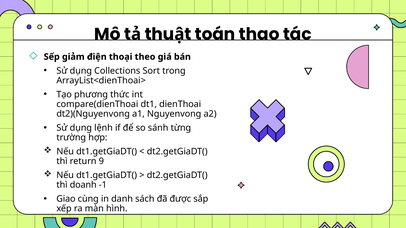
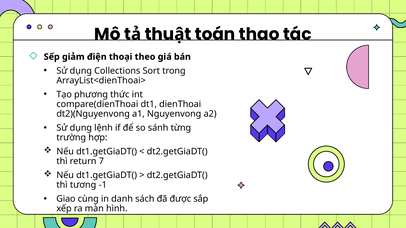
9: 9 -> 7
doanh: doanh -> tương
